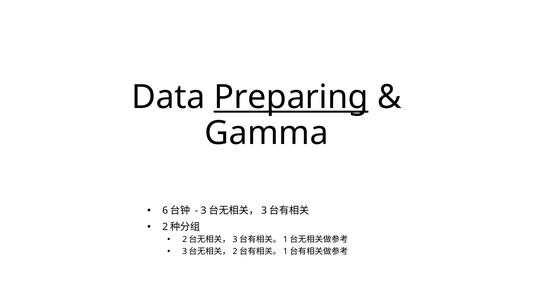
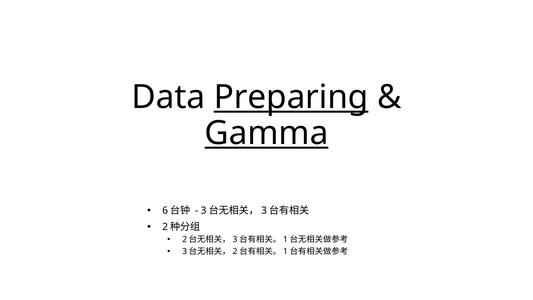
Gamma underline: none -> present
